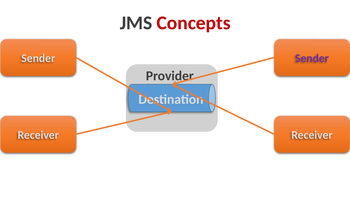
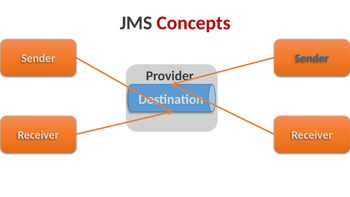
Sender at (312, 58) colour: purple -> blue
